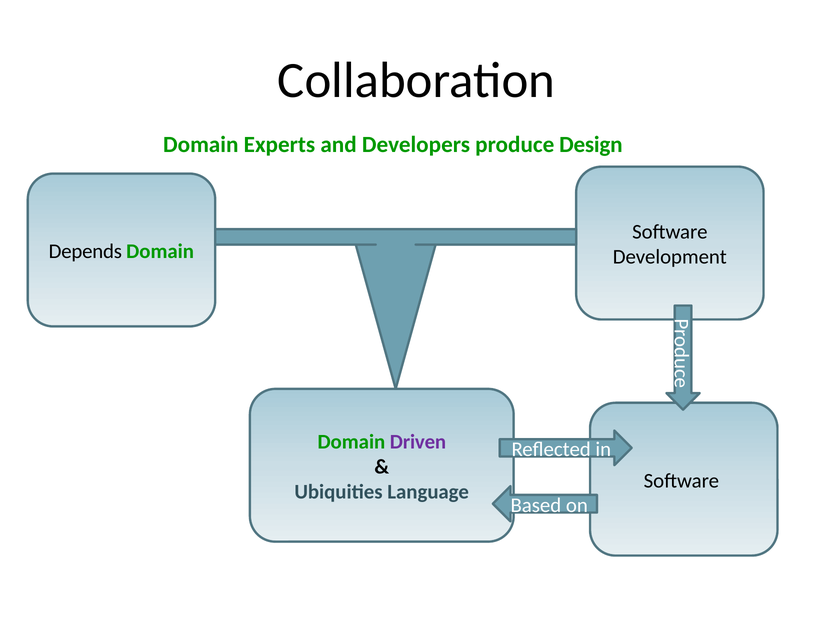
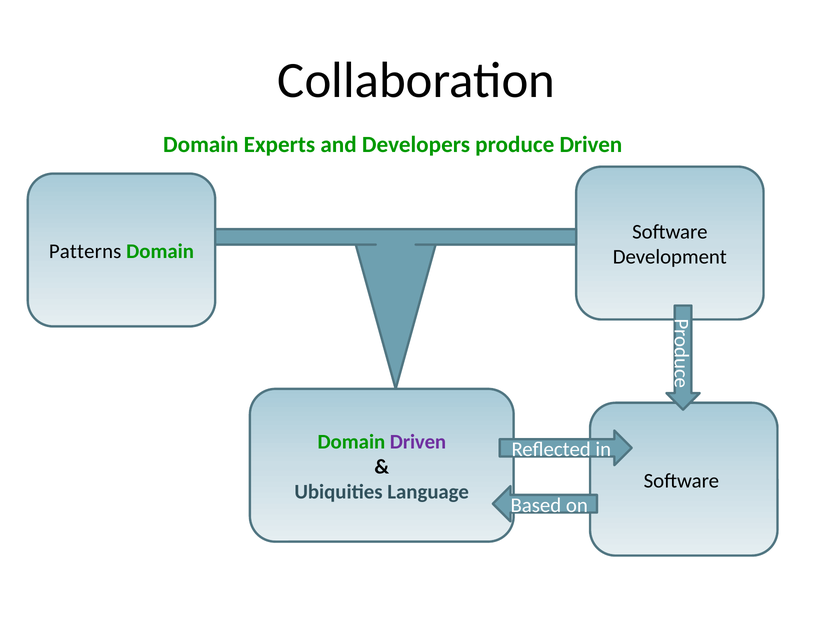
produce Design: Design -> Driven
Depends: Depends -> Patterns
